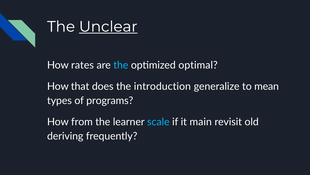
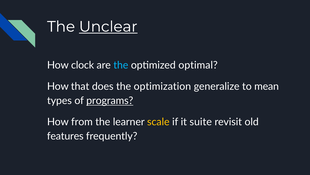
rates: rates -> clock
introduction: introduction -> optimization
programs underline: none -> present
scale colour: light blue -> yellow
main: main -> suite
deriving: deriving -> features
